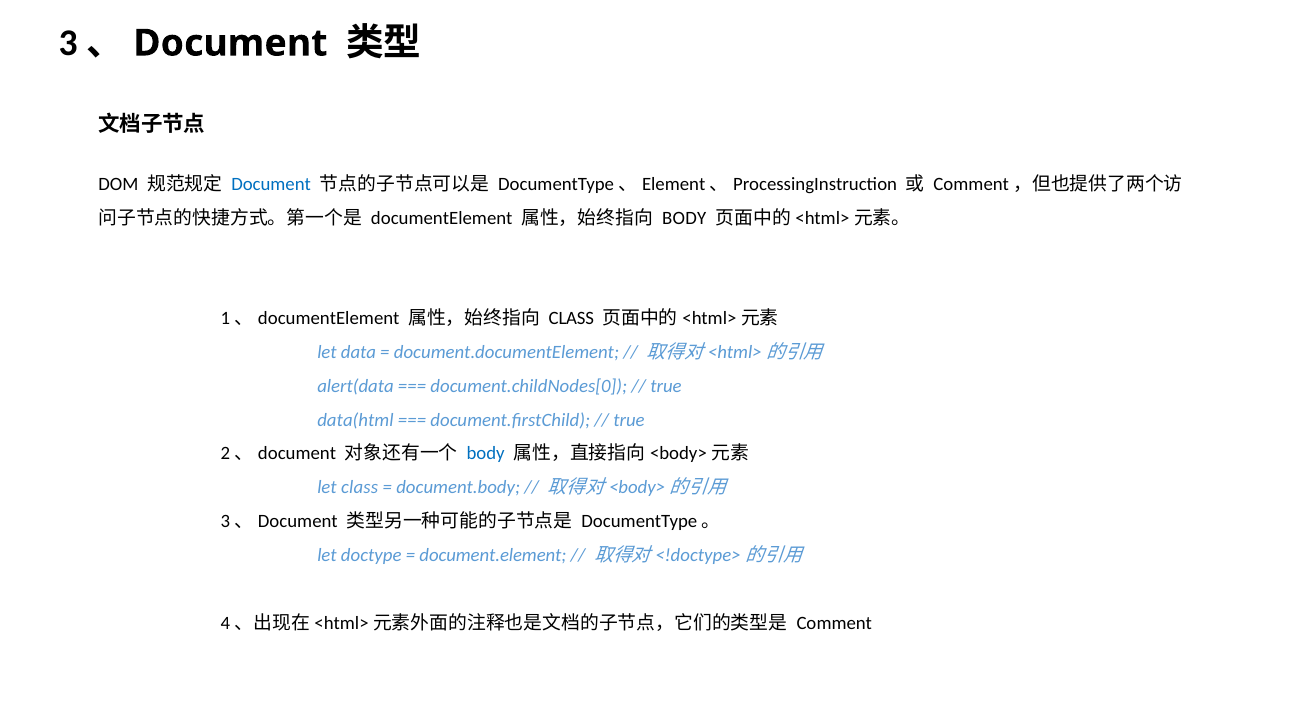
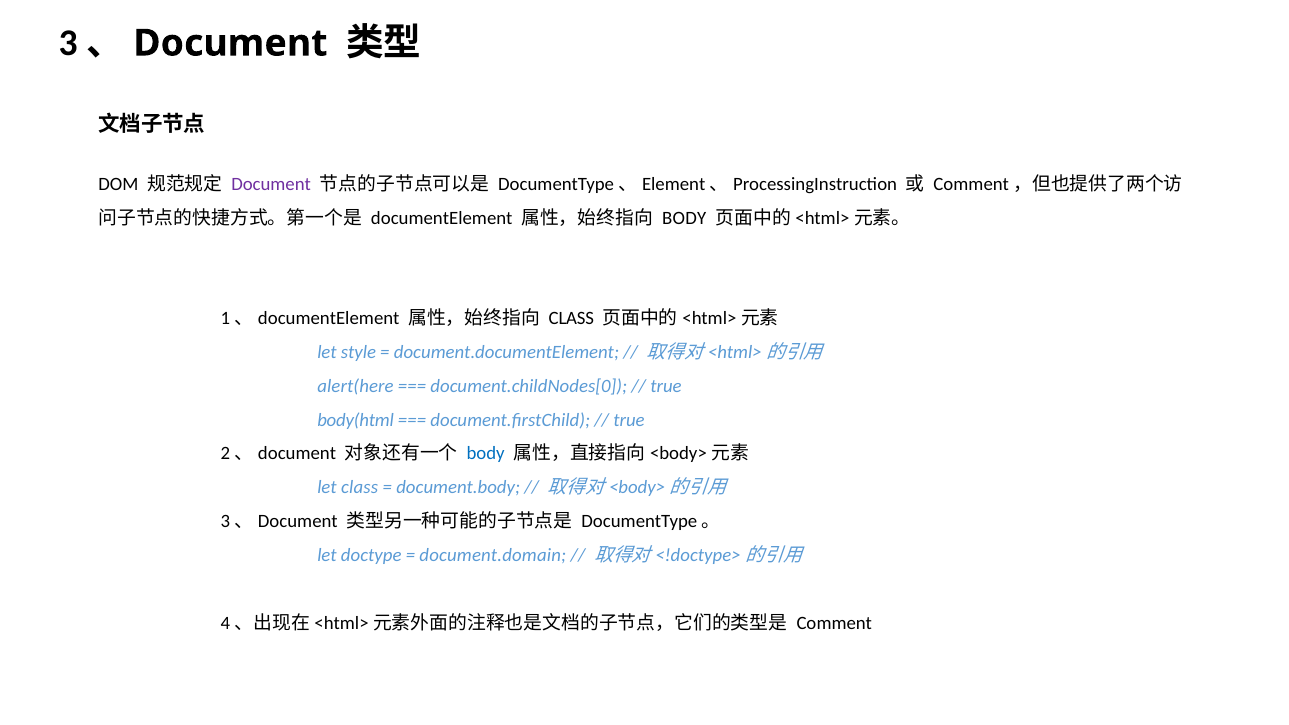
Document at (271, 185) colour: blue -> purple
data: data -> style
alert(data: alert(data -> alert(here
data(html: data(html -> body(html
document.element: document.element -> document.domain
